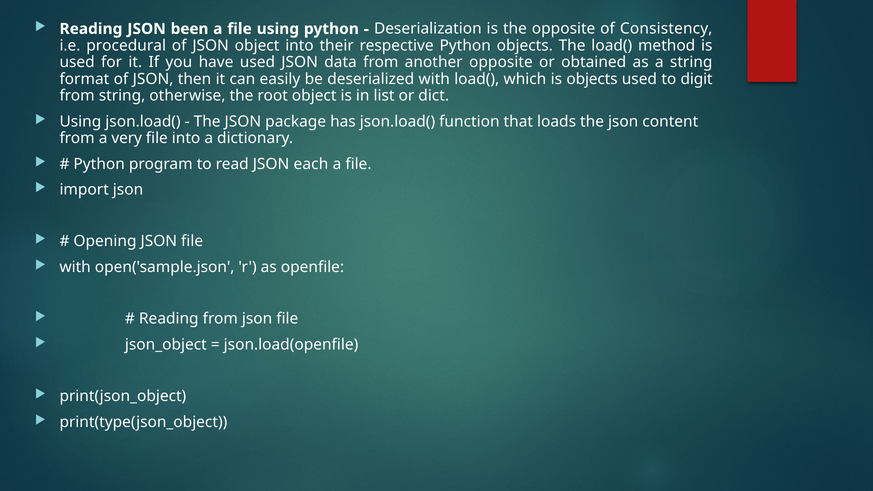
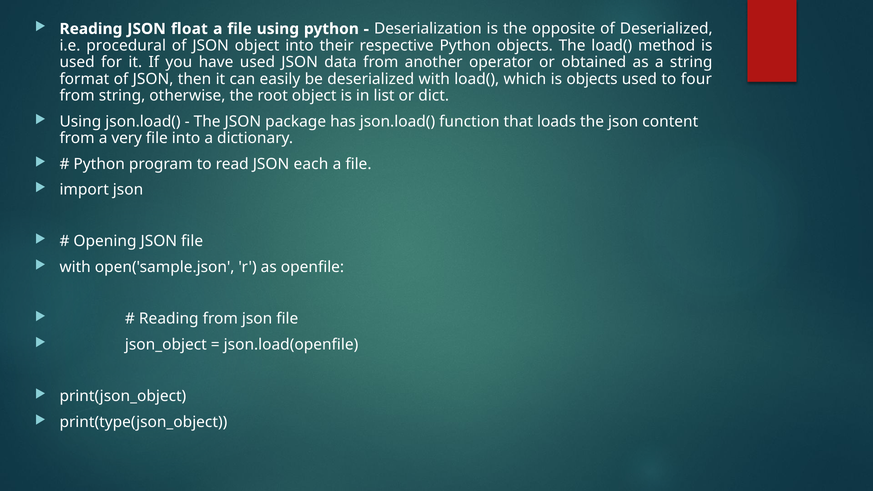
been: been -> float
of Consistency: Consistency -> Deserialized
another opposite: opposite -> operator
digit: digit -> four
